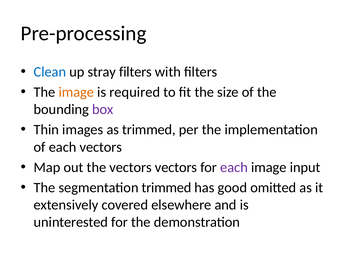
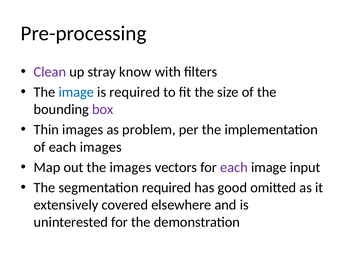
Clean colour: blue -> purple
stray filters: filters -> know
image at (76, 92) colour: orange -> blue
as trimmed: trimmed -> problem
each vectors: vectors -> images
the vectors: vectors -> images
segmentation trimmed: trimmed -> required
